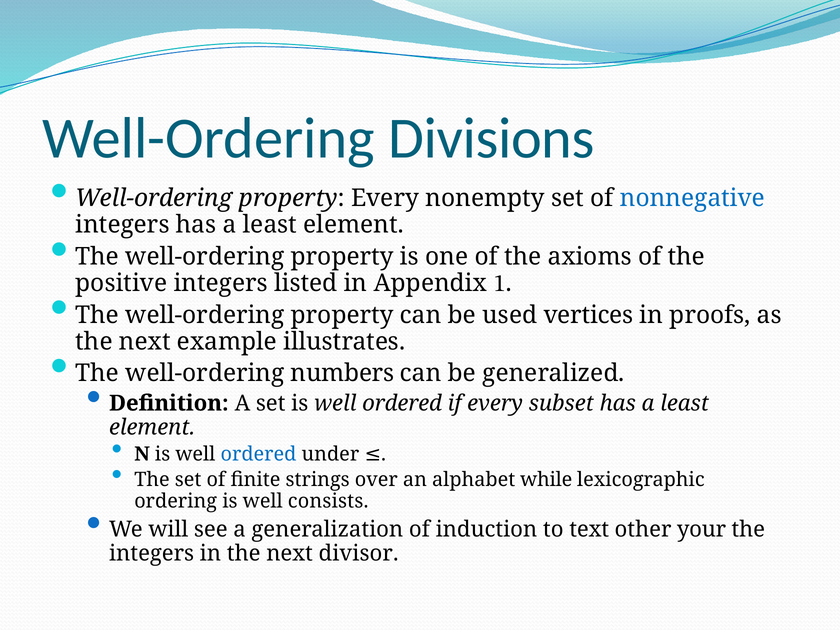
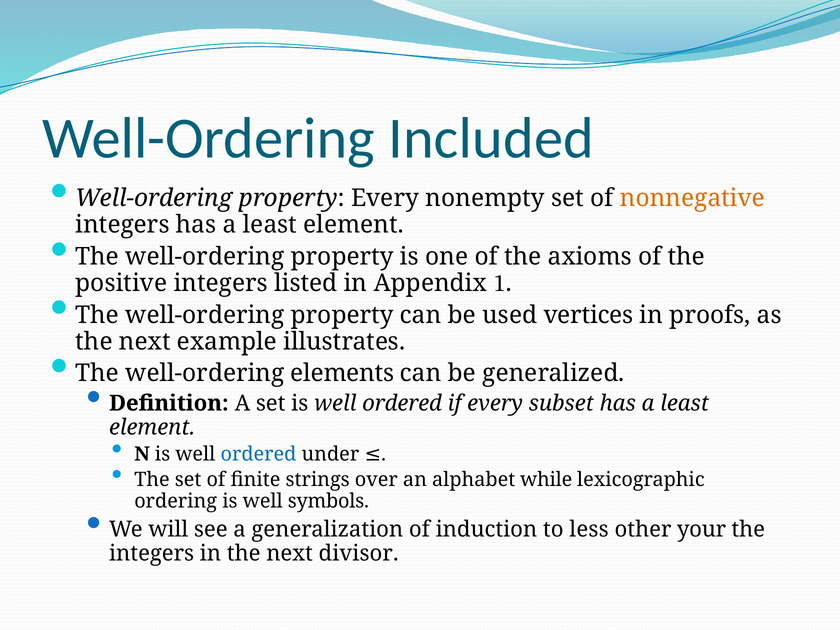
Divisions: Divisions -> Included
nonnegative colour: blue -> orange
numbers: numbers -> elements
consists: consists -> symbols
text: text -> less
